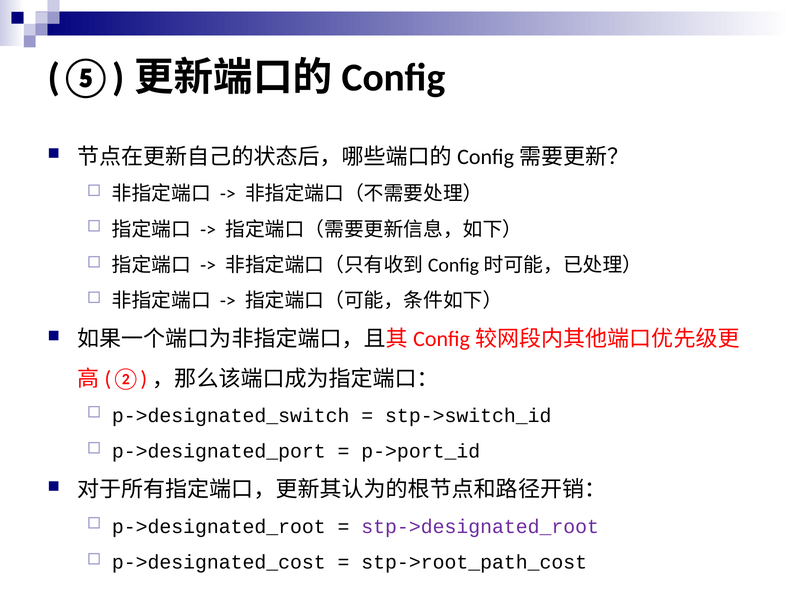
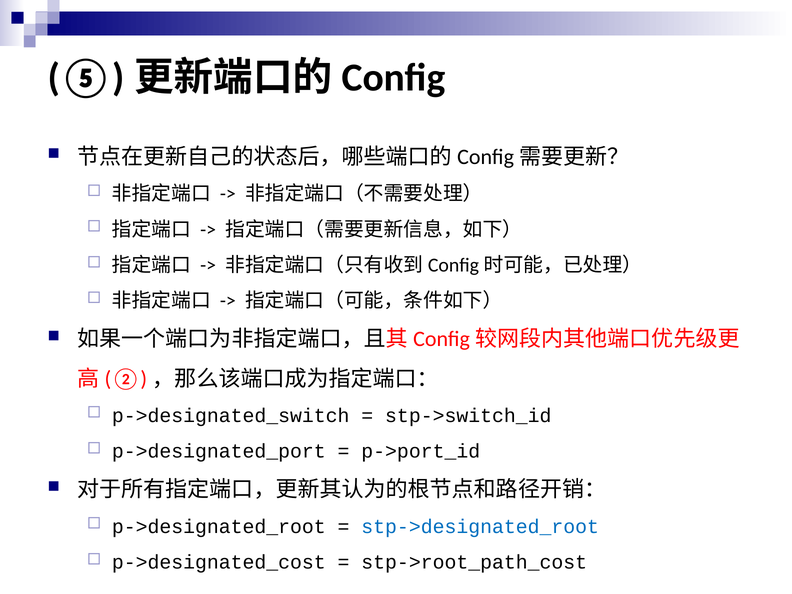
stp->designated_root colour: purple -> blue
